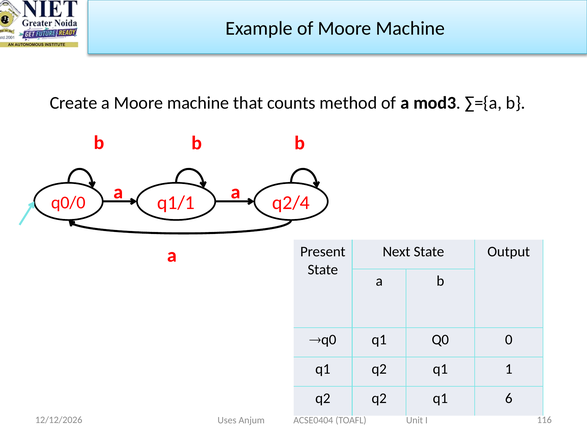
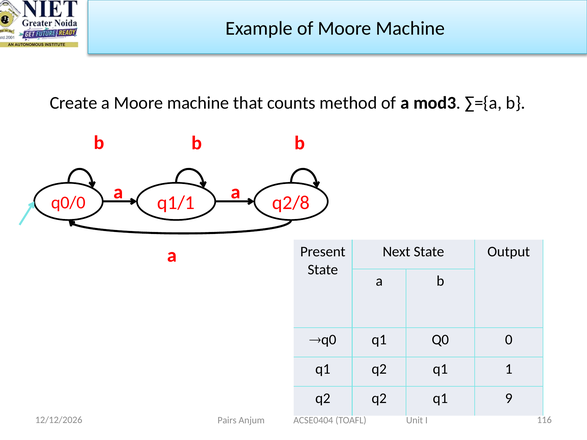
q2/4: q2/4 -> q2/8
6: 6 -> 9
Uses: Uses -> Pairs
